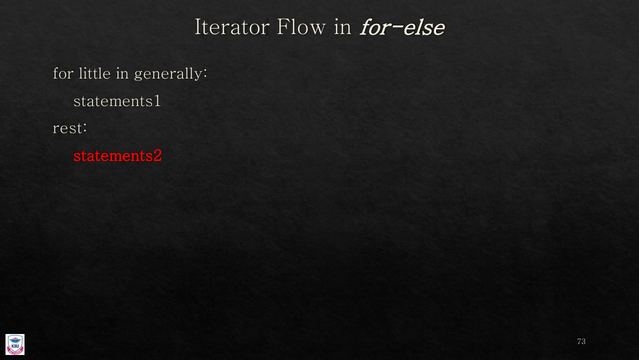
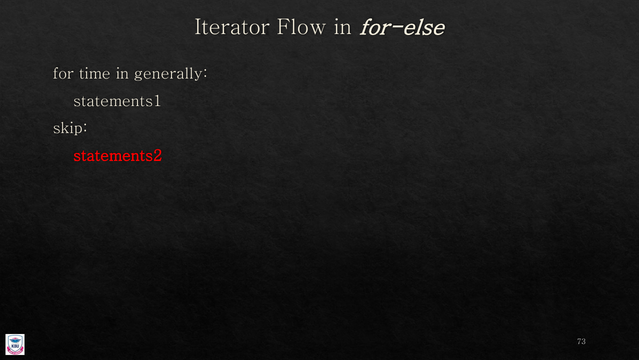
little: little -> time
rest: rest -> skip
